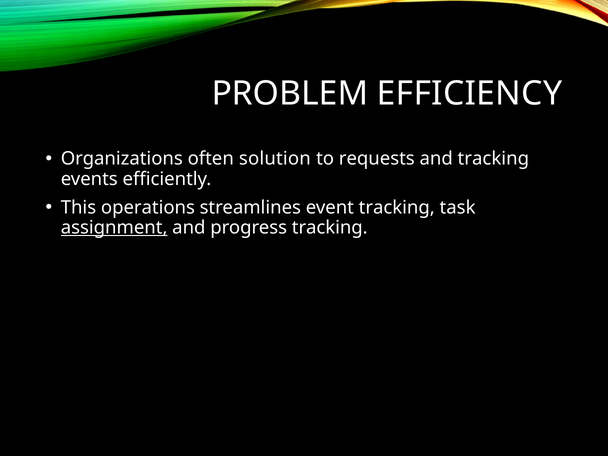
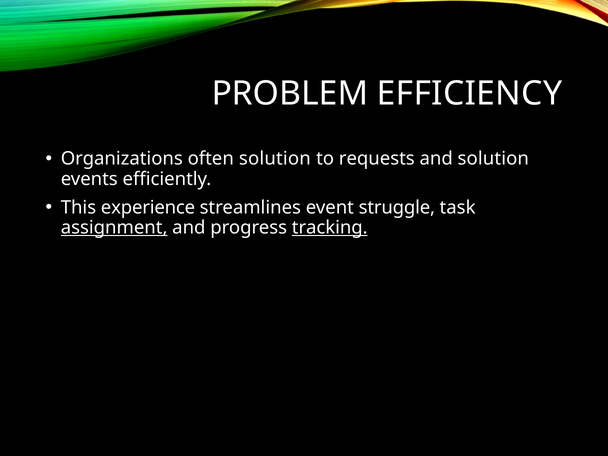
and tracking: tracking -> solution
operations: operations -> experience
event tracking: tracking -> struggle
tracking at (330, 227) underline: none -> present
